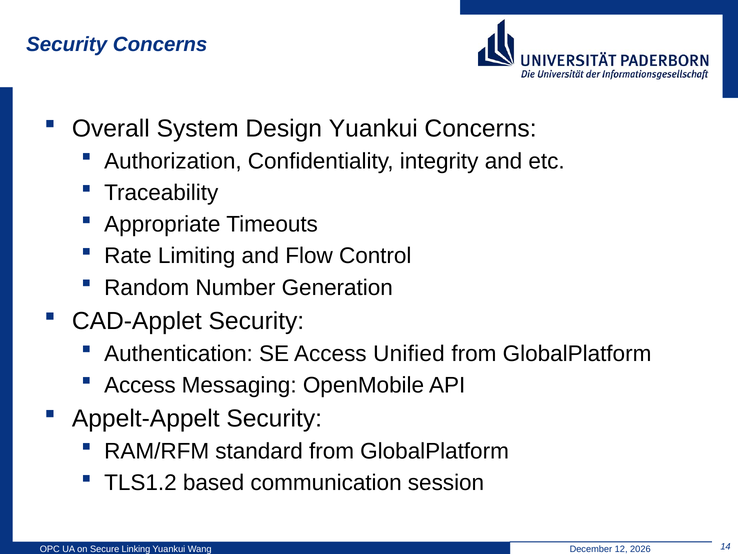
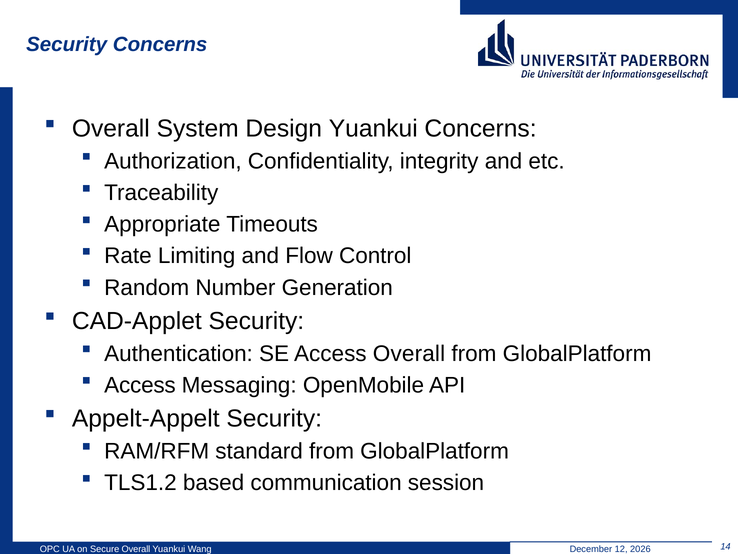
Access Unified: Unified -> Overall
Secure Linking: Linking -> Overall
